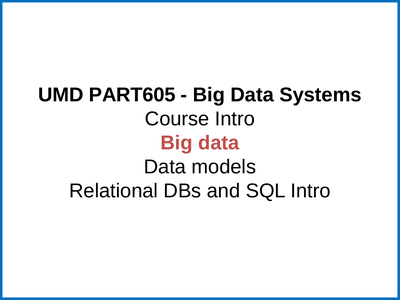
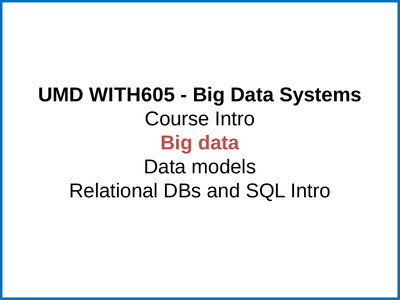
PART605: PART605 -> WITH605
